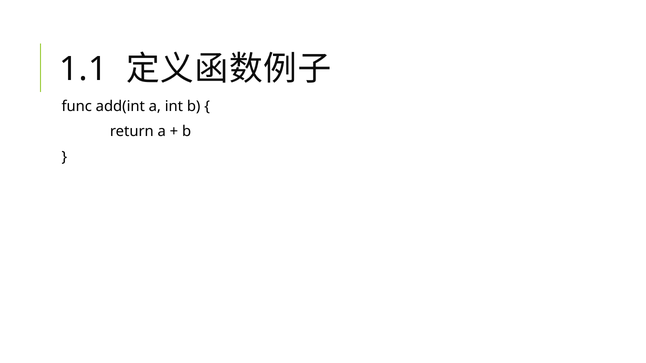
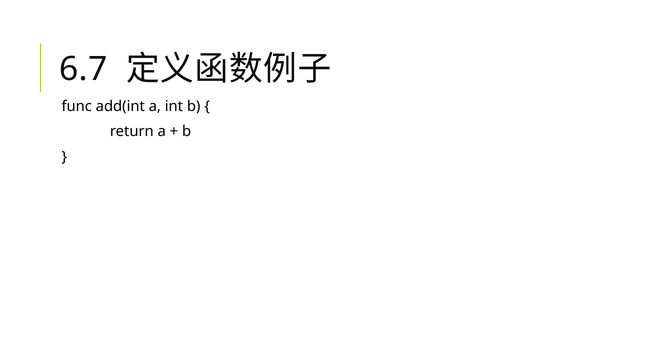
1.1: 1.1 -> 6.7
